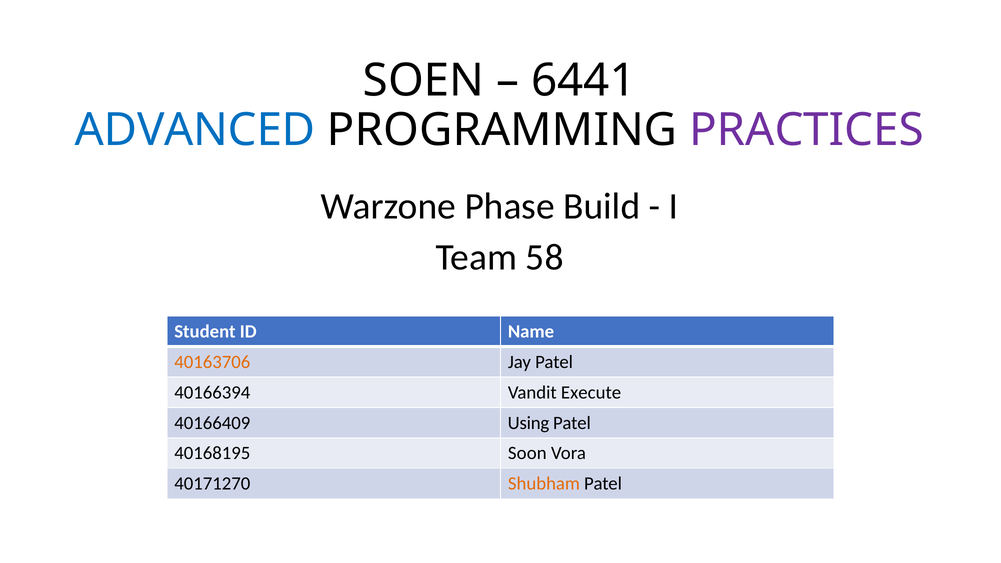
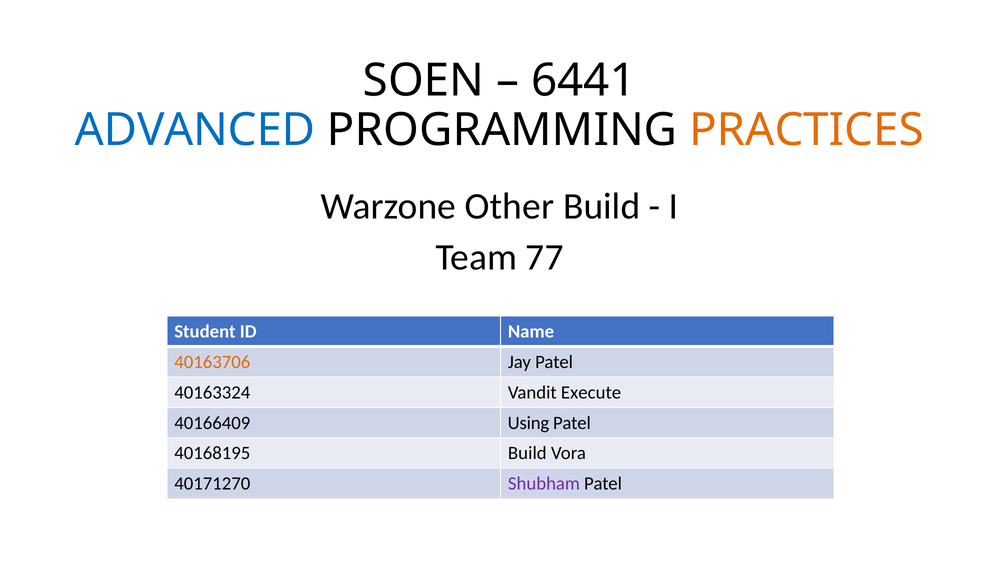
PRACTICES colour: purple -> orange
Phase: Phase -> Other
58: 58 -> 77
40166394: 40166394 -> 40163324
40168195 Soon: Soon -> Build
Shubham colour: orange -> purple
